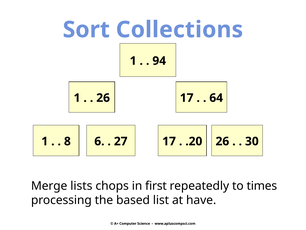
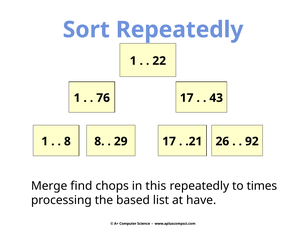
Sort Collections: Collections -> Repeatedly
94: 94 -> 22
26 at (103, 98): 26 -> 76
64: 64 -> 43
8 6: 6 -> 8
27: 27 -> 29
.20: .20 -> .21
30: 30 -> 92
lists: lists -> find
first: first -> this
